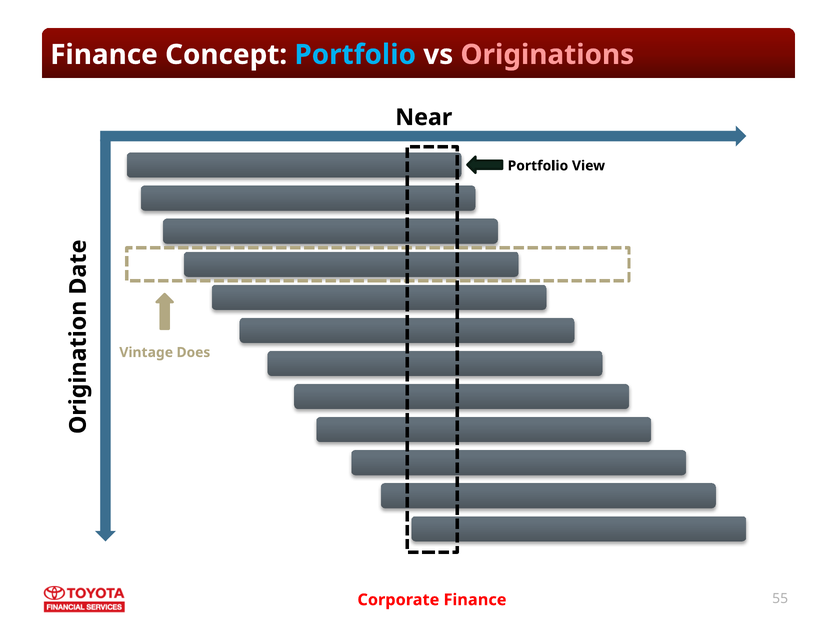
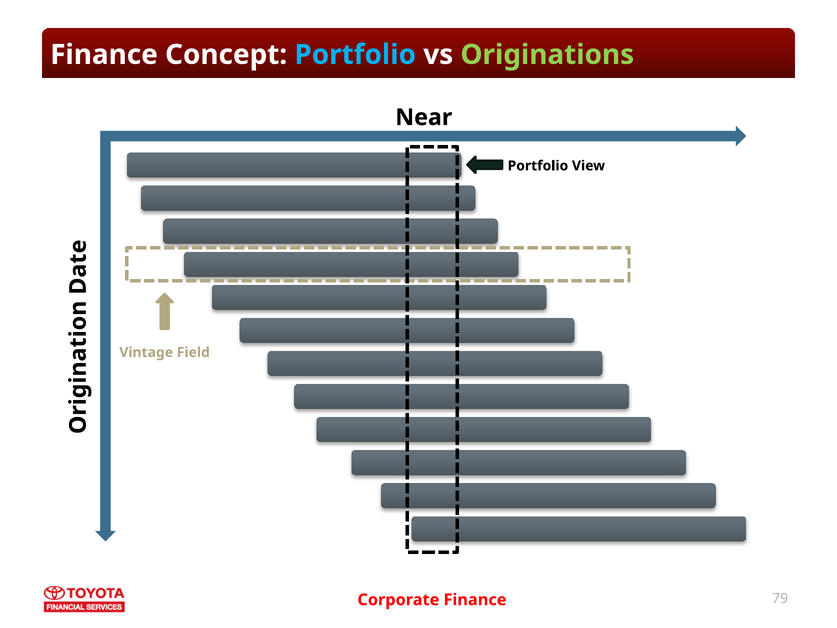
Originations colour: pink -> light green
Does: Does -> Field
55: 55 -> 79
